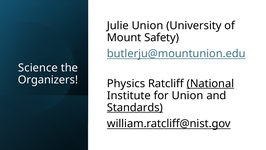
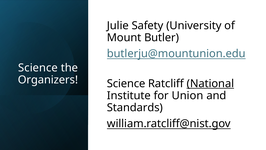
Julie Union: Union -> Safety
Safety: Safety -> Butler
Physics at (126, 83): Physics -> Science
Standards underline: present -> none
